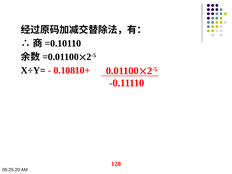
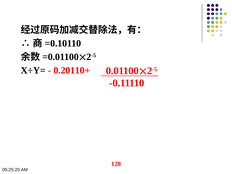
0.10810+: 0.10810+ -> 0.20110+
